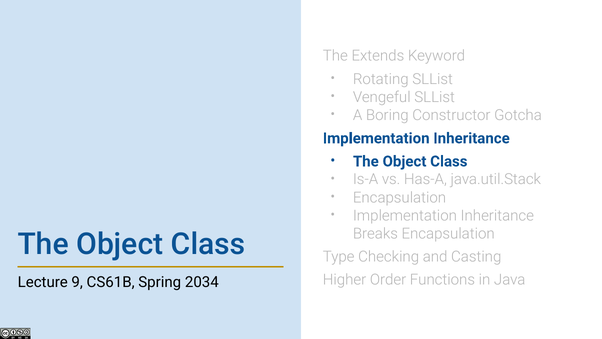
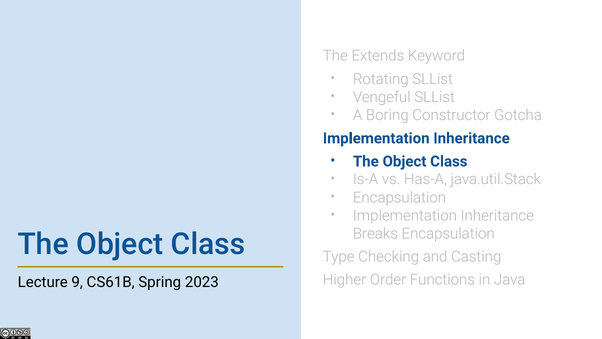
2034: 2034 -> 2023
